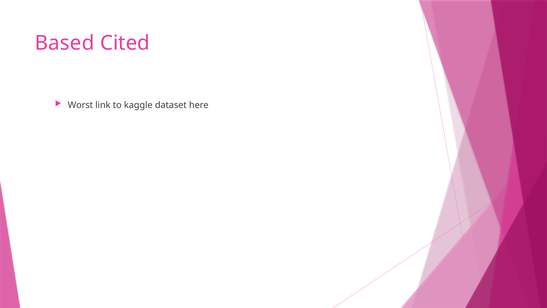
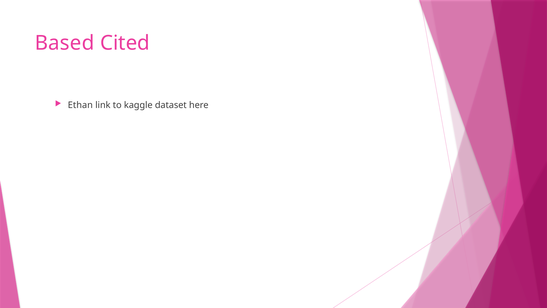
Worst: Worst -> Ethan
